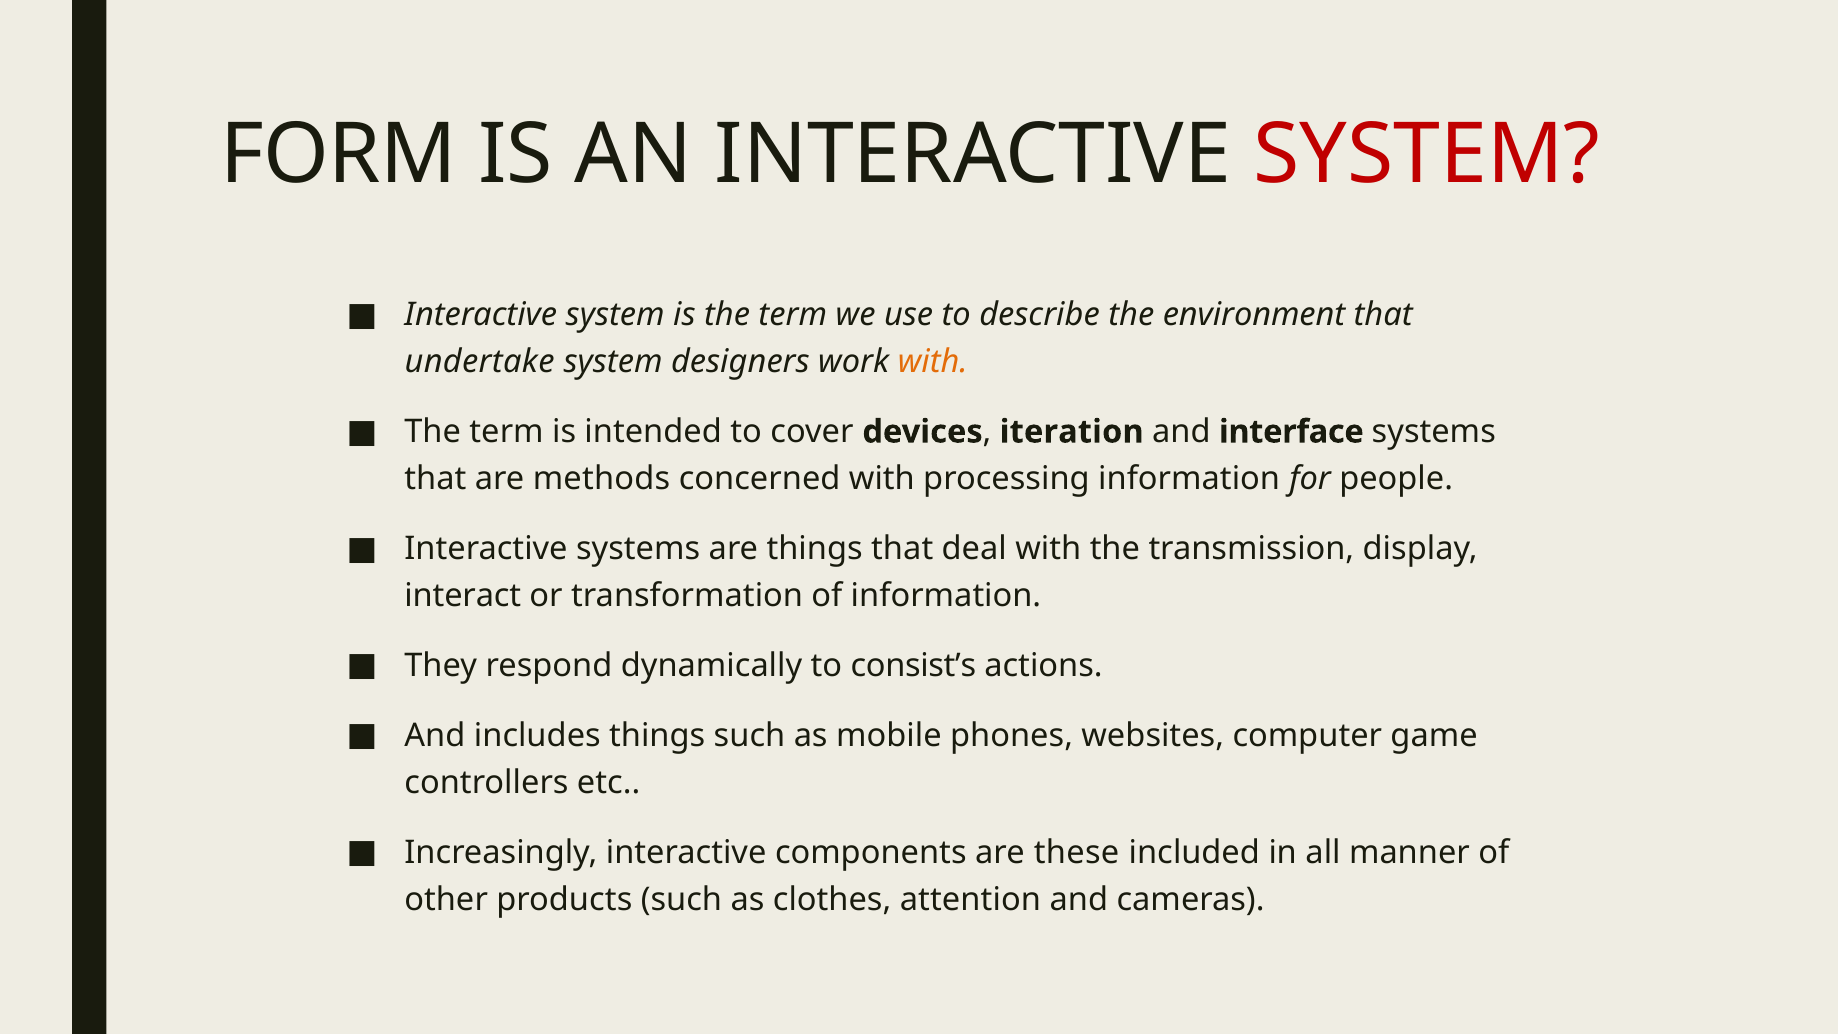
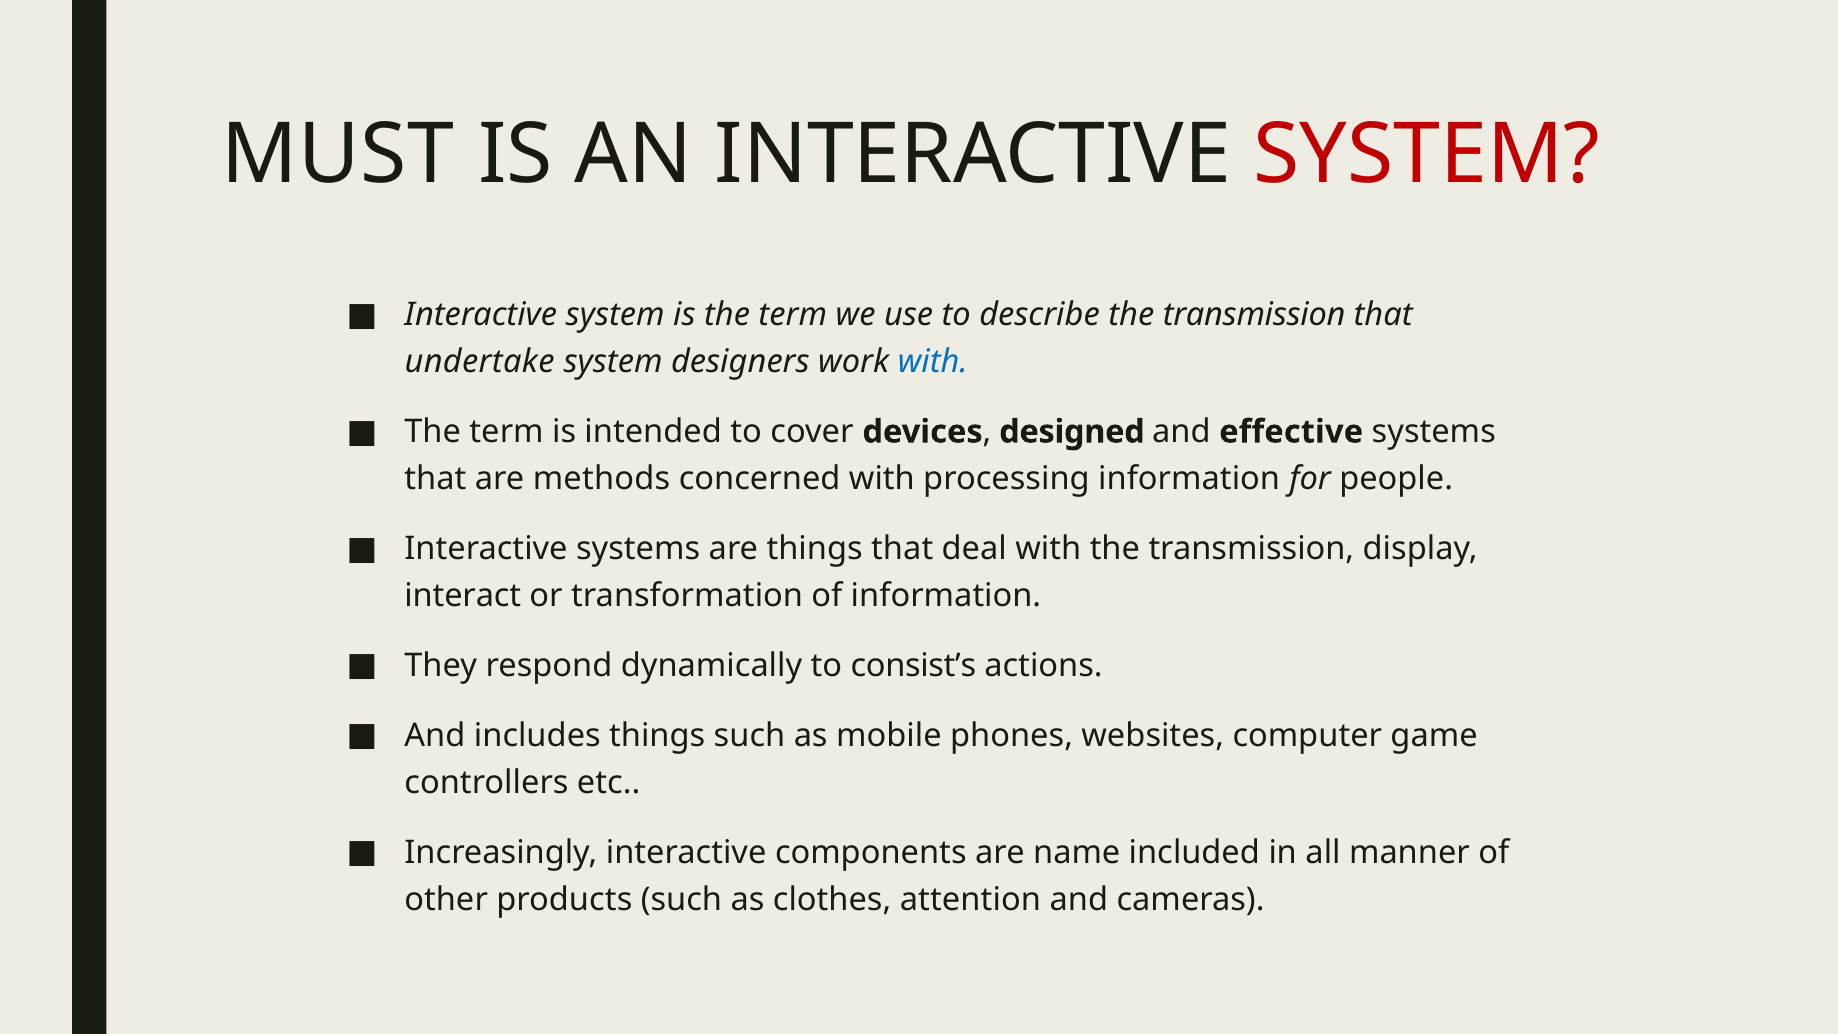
FORM: FORM -> MUST
describe the environment: environment -> transmission
with at (933, 362) colour: orange -> blue
iteration: iteration -> designed
interface: interface -> effective
these: these -> name
